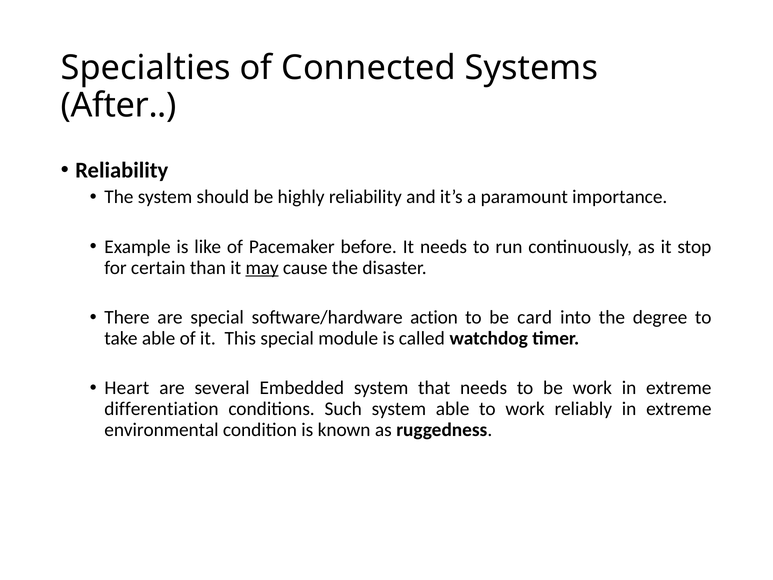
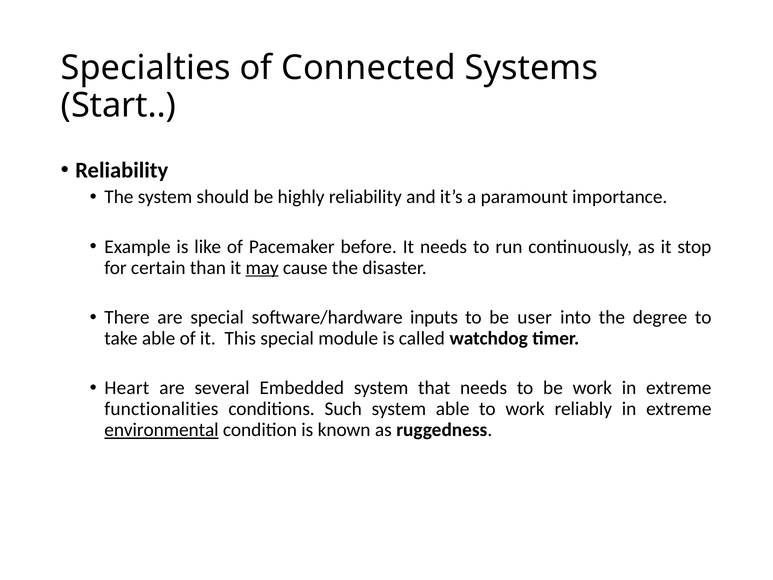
After: After -> Start
action: action -> inputs
card: card -> user
differentiation: differentiation -> functionalities
environmental underline: none -> present
